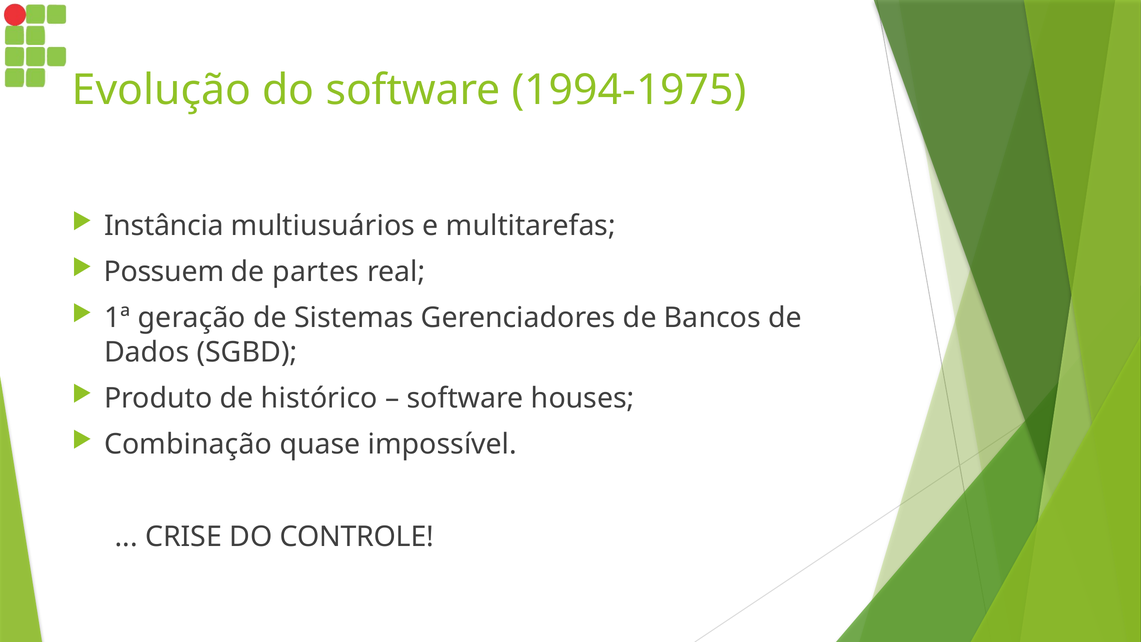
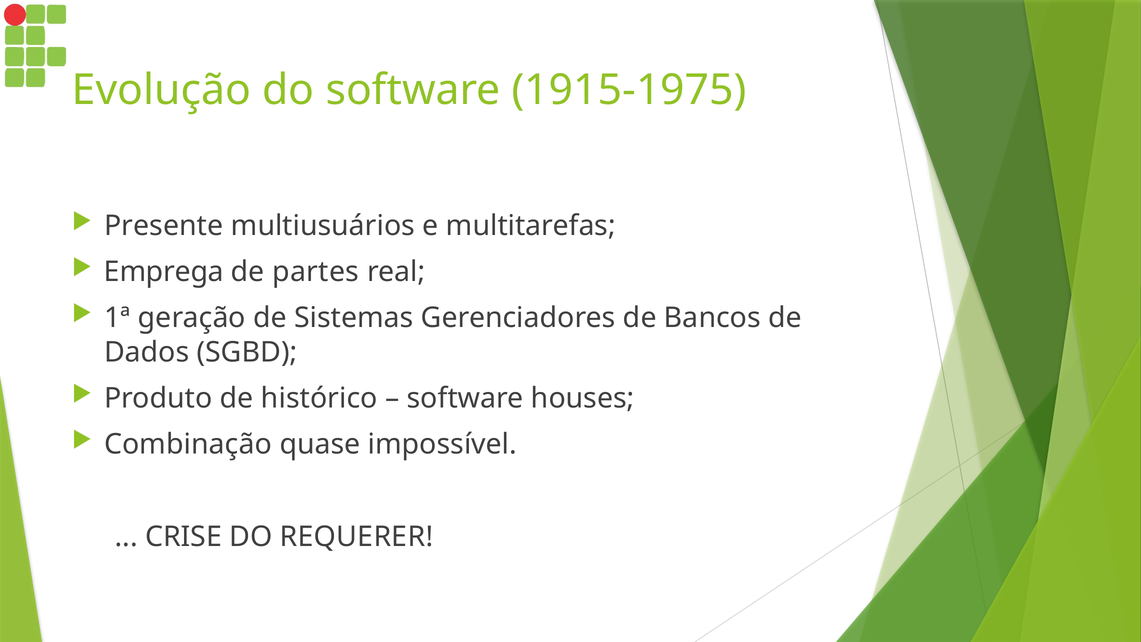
1994-1975: 1994-1975 -> 1915-1975
Instância: Instância -> Presente
Possuem: Possuem -> Emprega
CONTROLE: CONTROLE -> REQUERER
